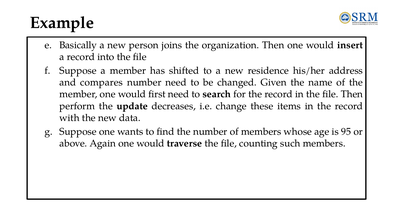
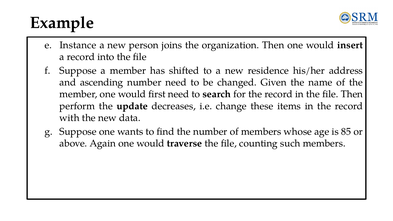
Basically: Basically -> Instance
compares: compares -> ascending
95: 95 -> 85
